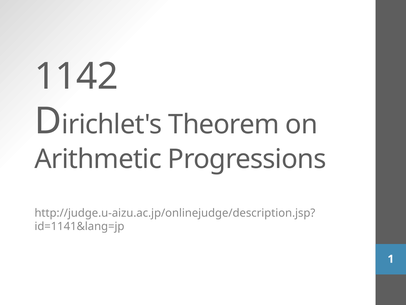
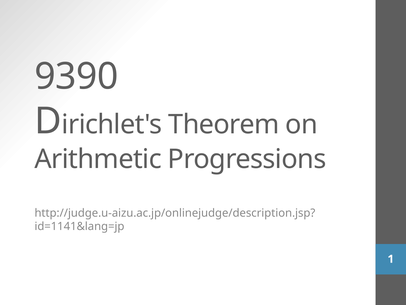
1142: 1142 -> 9390
